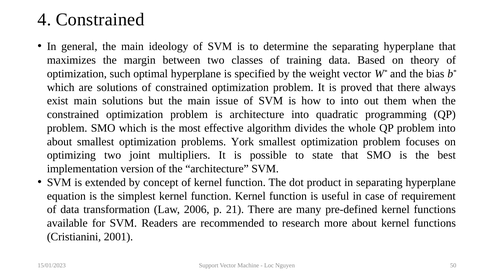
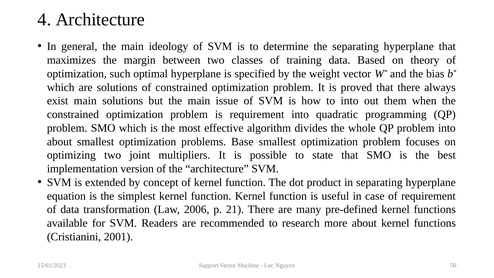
4 Constrained: Constrained -> Architecture
is architecture: architecture -> requirement
York: York -> Base
